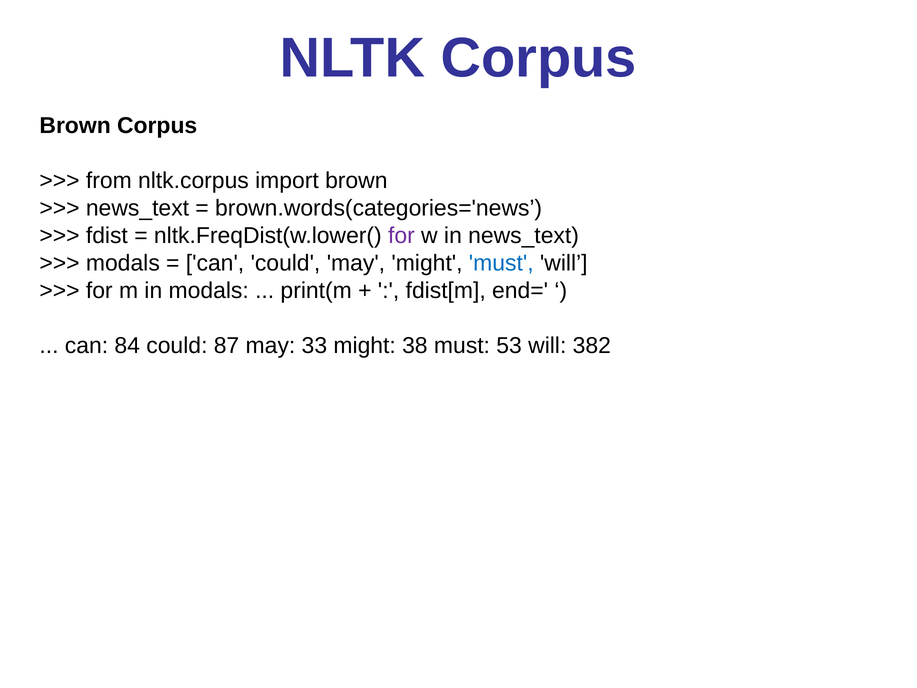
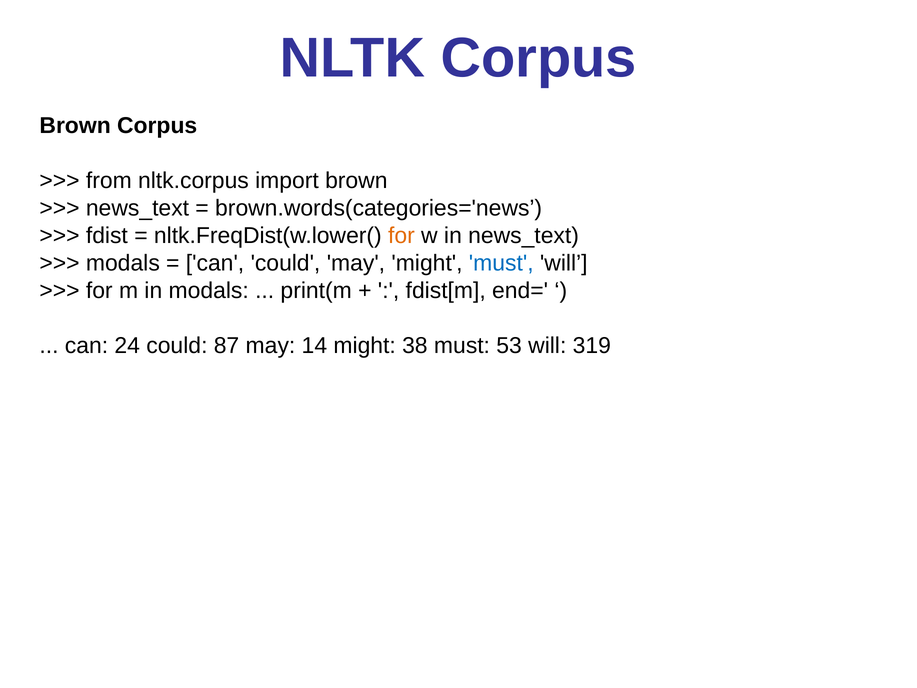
for at (401, 236) colour: purple -> orange
84: 84 -> 24
33: 33 -> 14
382: 382 -> 319
